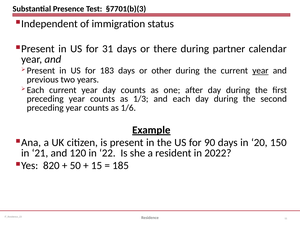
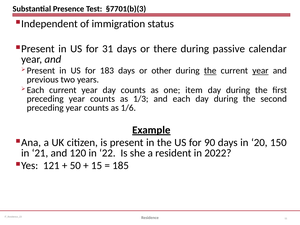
partner: partner -> passive
the at (210, 71) underline: none -> present
after: after -> item
820: 820 -> 121
